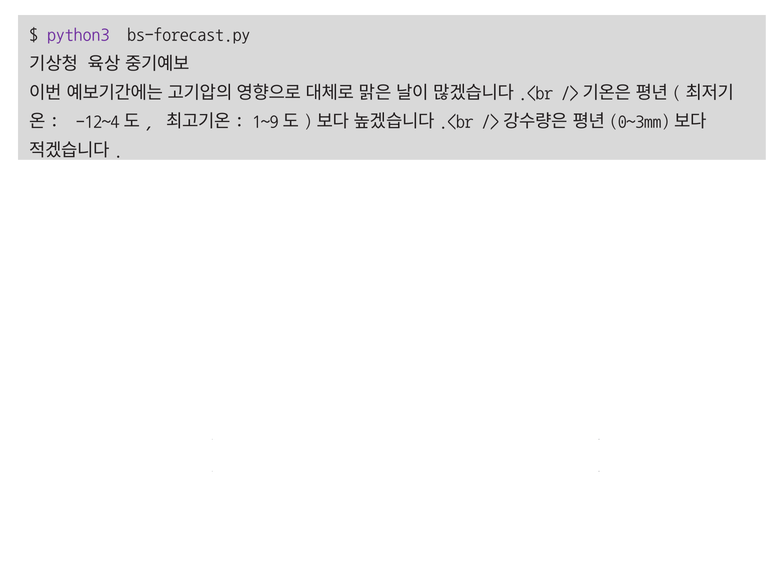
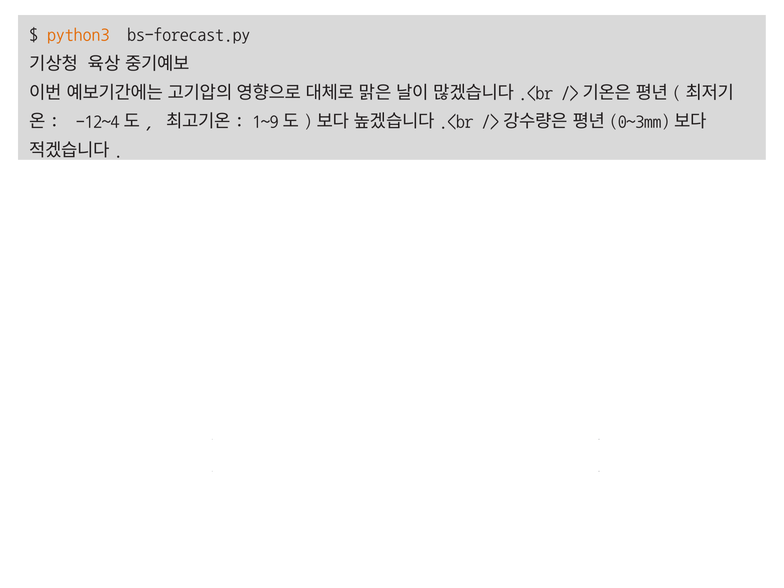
python3 colour: purple -> orange
